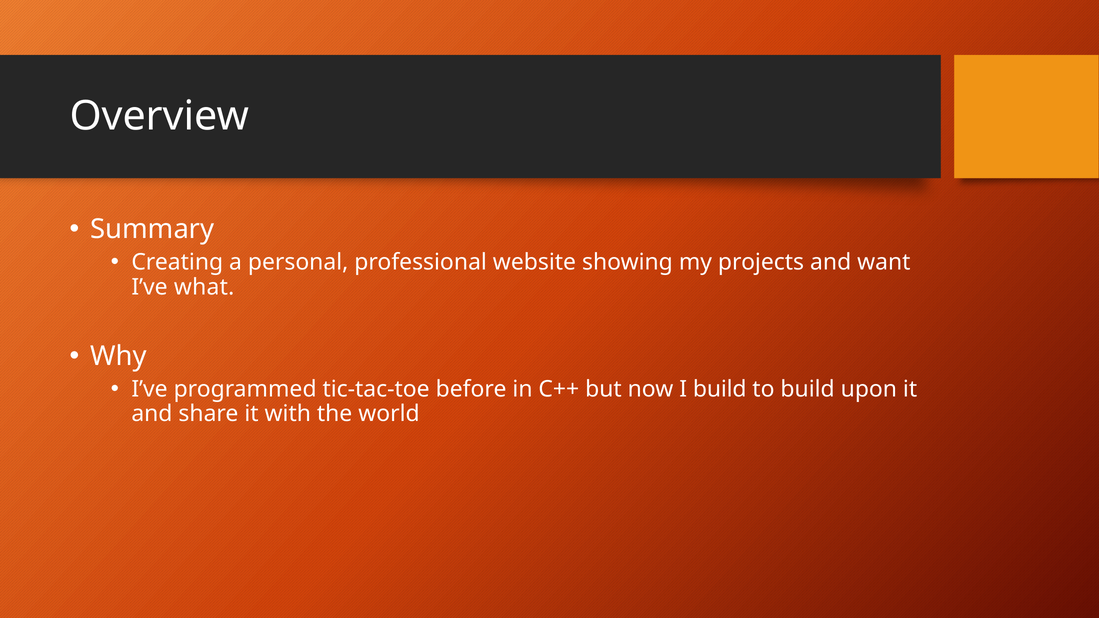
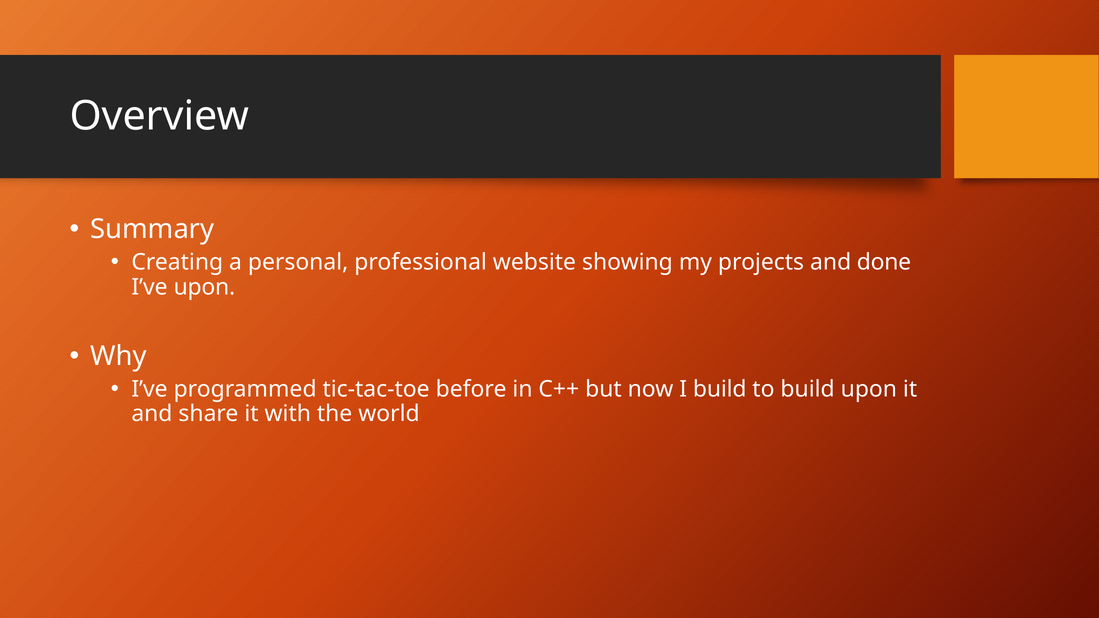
want: want -> done
I’ve what: what -> upon
